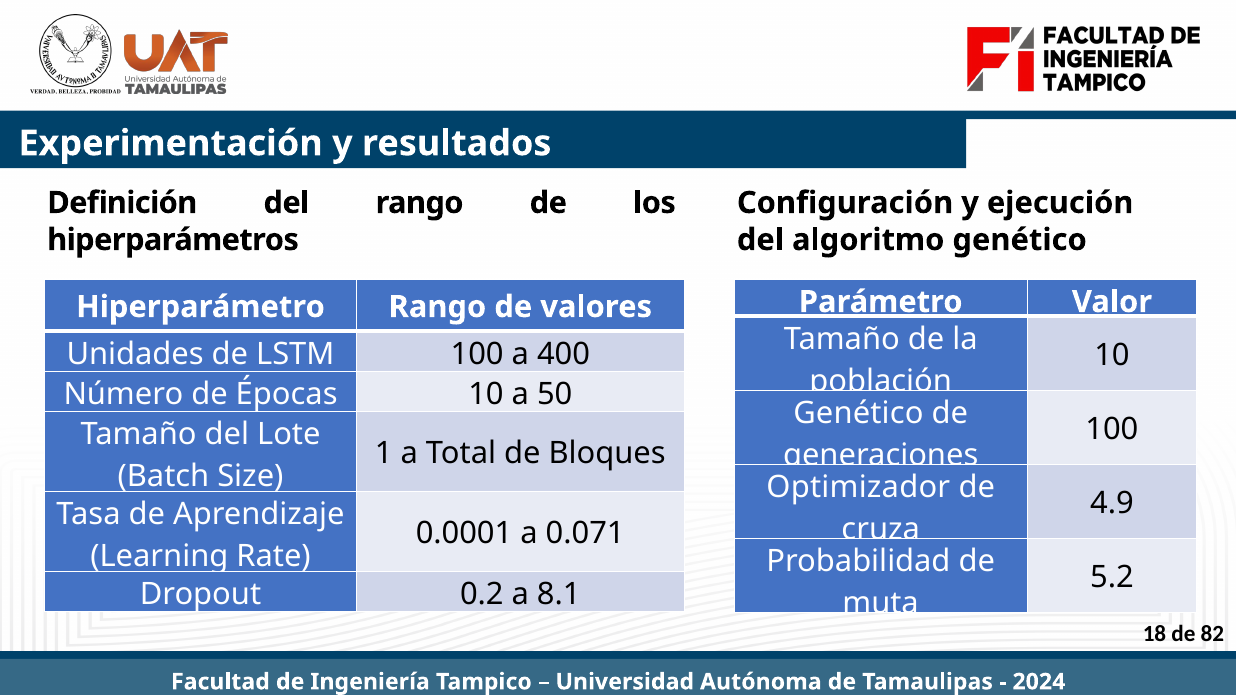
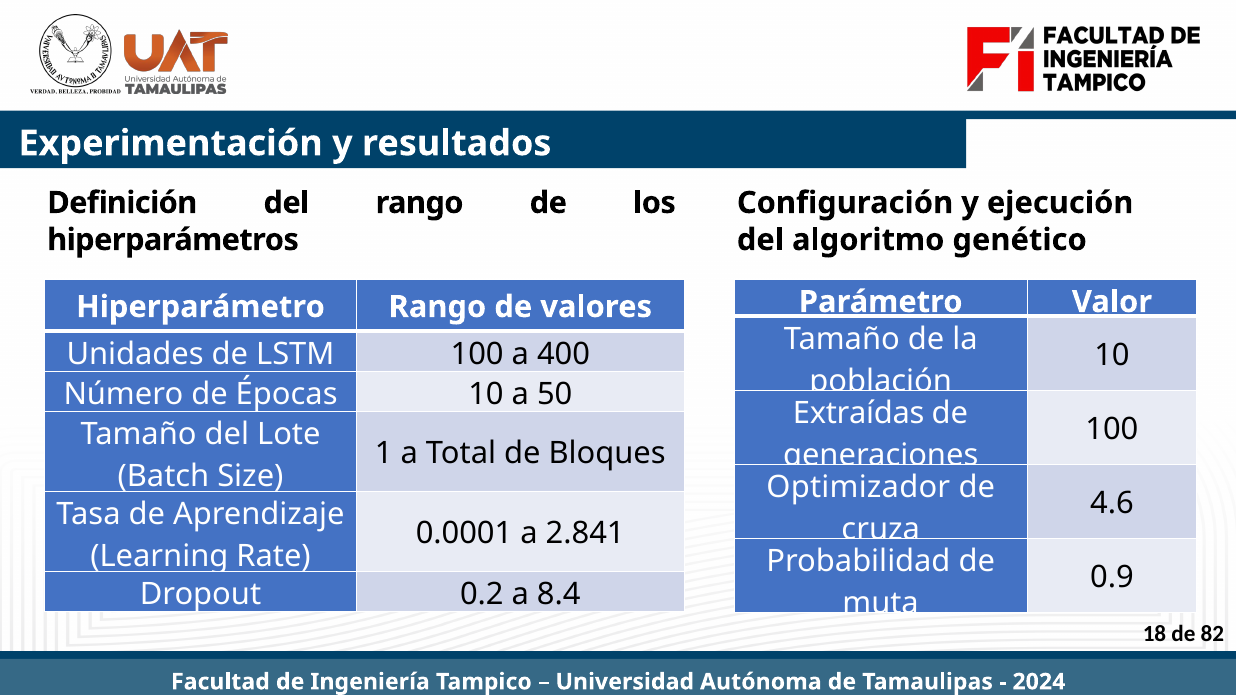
Genético at (858, 413): Genético -> Extraídas
4.9: 4.9 -> 4.6
0.071: 0.071 -> 2.841
5.2: 5.2 -> 0.9
8.1: 8.1 -> 8.4
